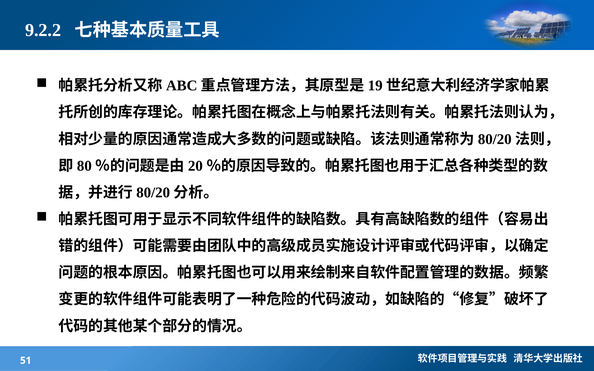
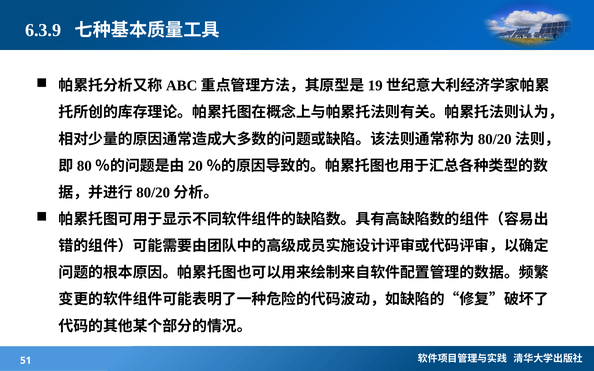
9.2.2: 9.2.2 -> 6.3.9
